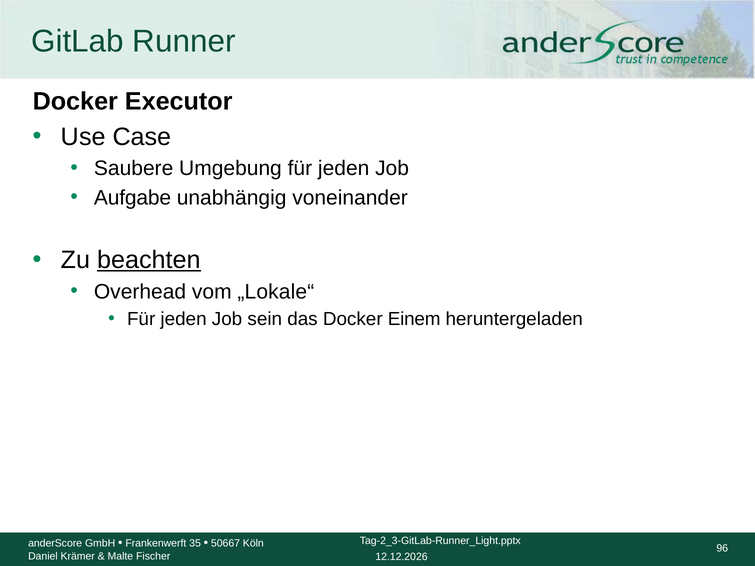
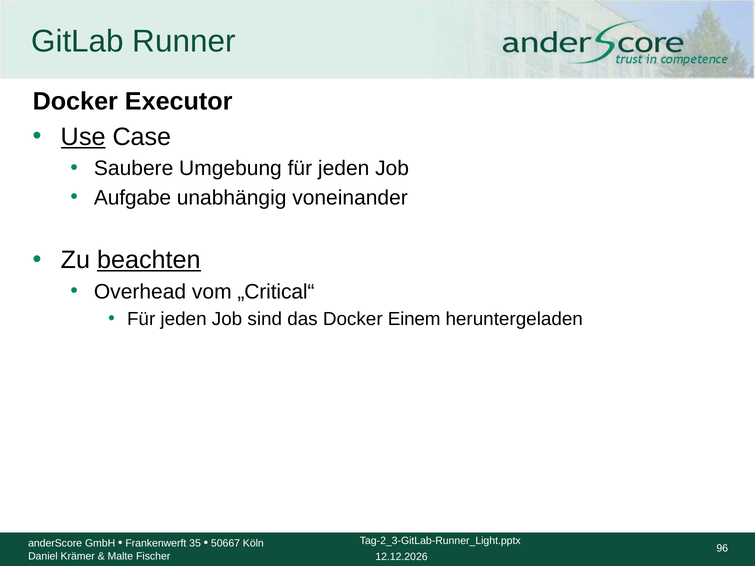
Use underline: none -> present
„Lokale“: „Lokale“ -> „Critical“
sein: sein -> sind
